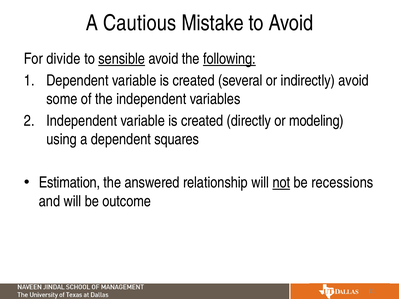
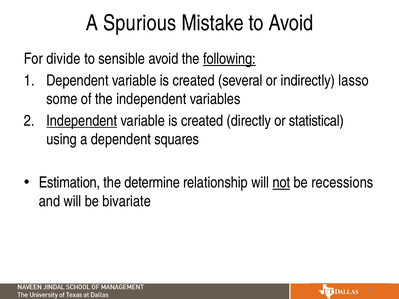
Cautious: Cautious -> Spurious
sensible underline: present -> none
indirectly avoid: avoid -> lasso
Independent at (82, 121) underline: none -> present
modeling: modeling -> statistical
answered: answered -> determine
outcome: outcome -> bivariate
